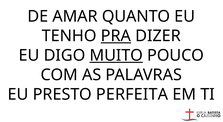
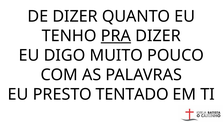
DE AMAR: AMAR -> DIZER
MUITO underline: present -> none
PERFEITA: PERFEITA -> TENTADO
